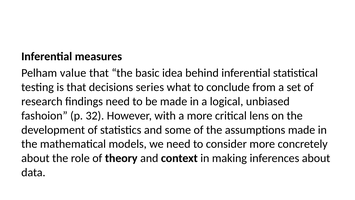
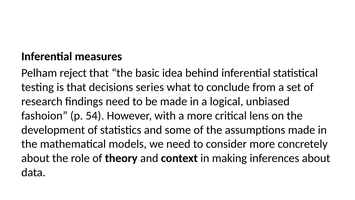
value: value -> reject
32: 32 -> 54
